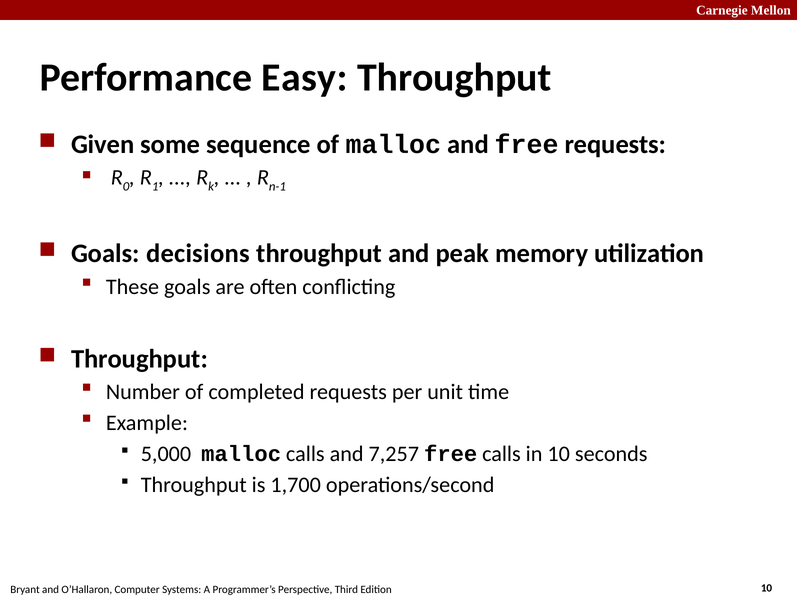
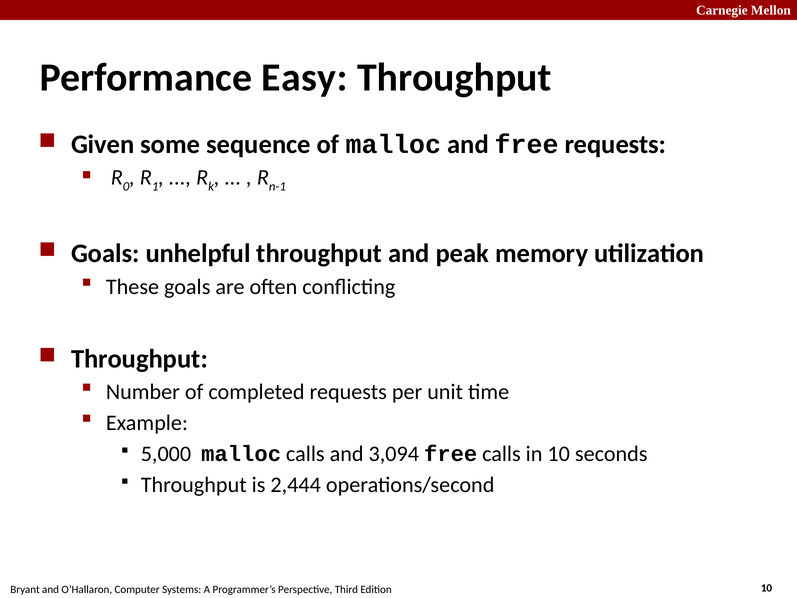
decisions: decisions -> unhelpful
7,257: 7,257 -> 3,094
1,700: 1,700 -> 2,444
